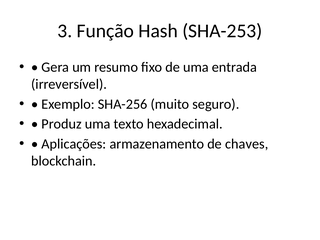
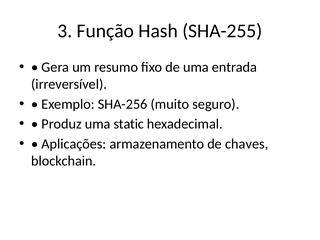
SHA-253: SHA-253 -> SHA-255
texto: texto -> static
